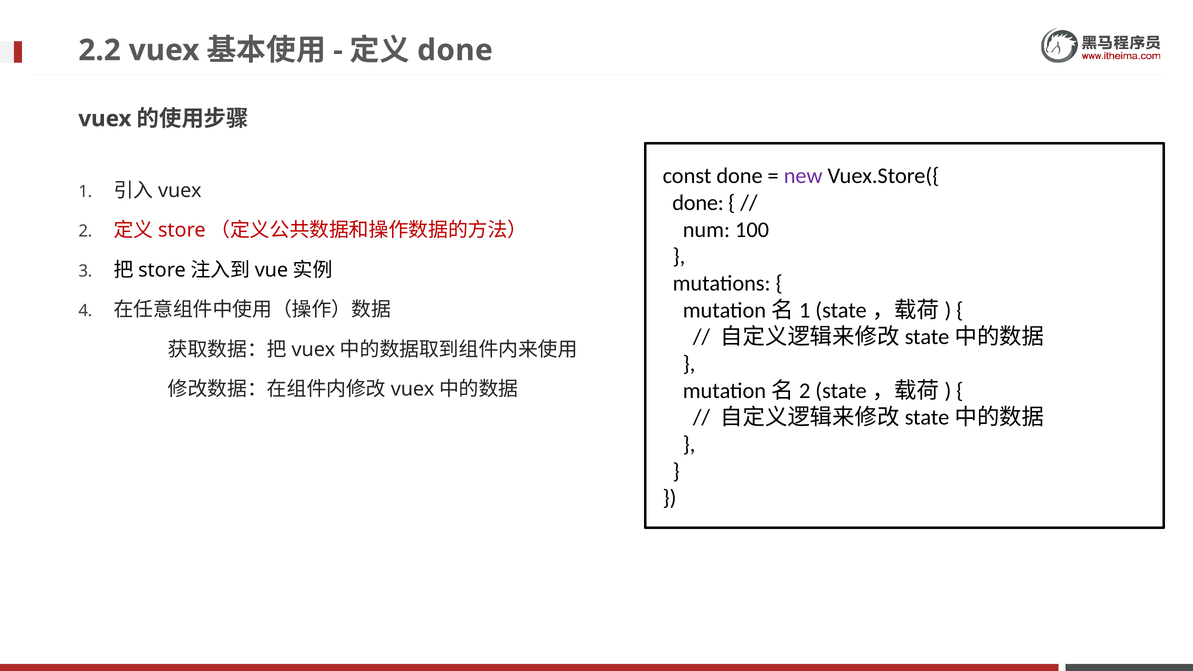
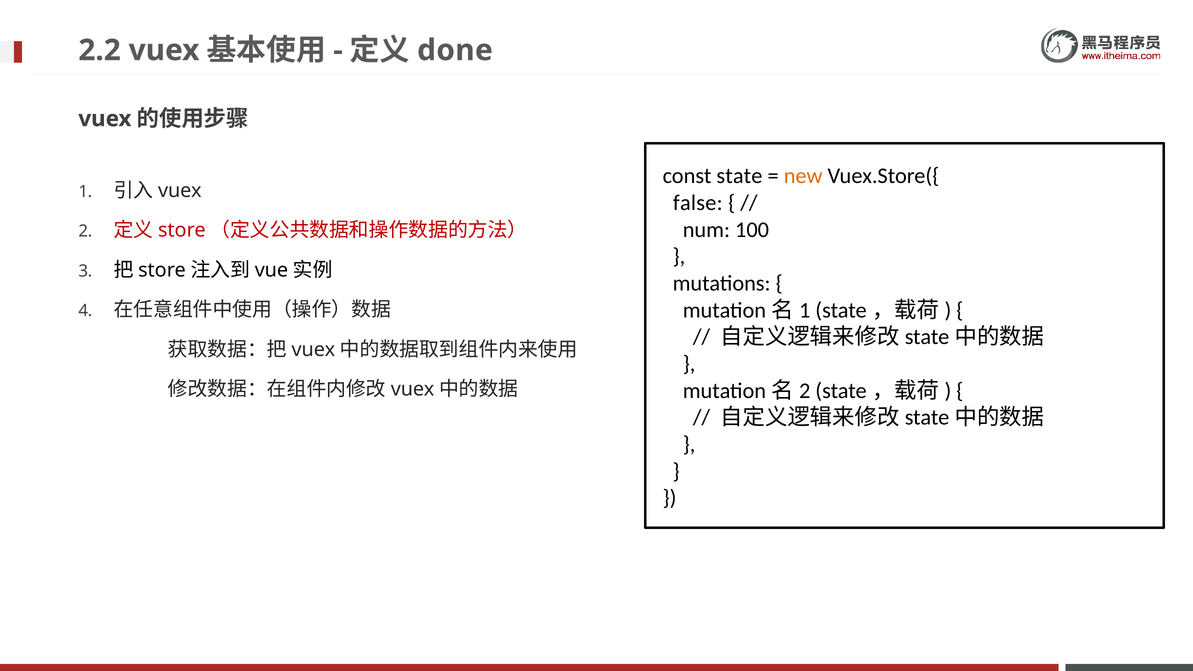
const done: done -> state
new colour: purple -> orange
done at (698, 203): done -> false
